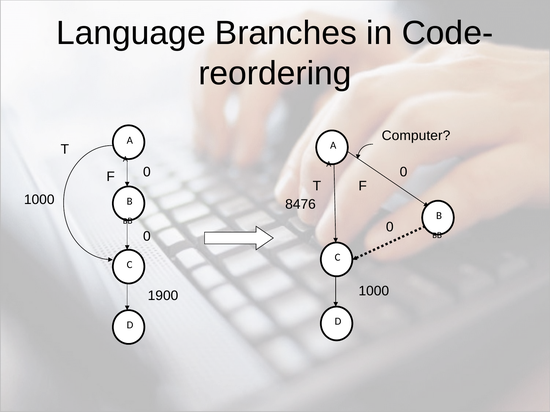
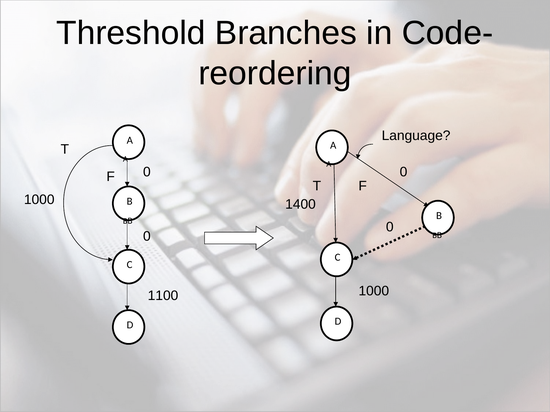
Language: Language -> Threshold
Computer: Computer -> Language
8476: 8476 -> 1400
1900: 1900 -> 1100
